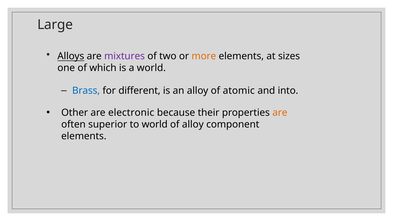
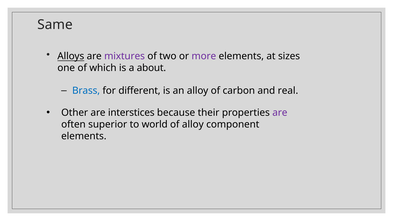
Large: Large -> Same
more colour: orange -> purple
a world: world -> about
atomic: atomic -> carbon
into: into -> real
electronic: electronic -> interstices
are at (280, 113) colour: orange -> purple
